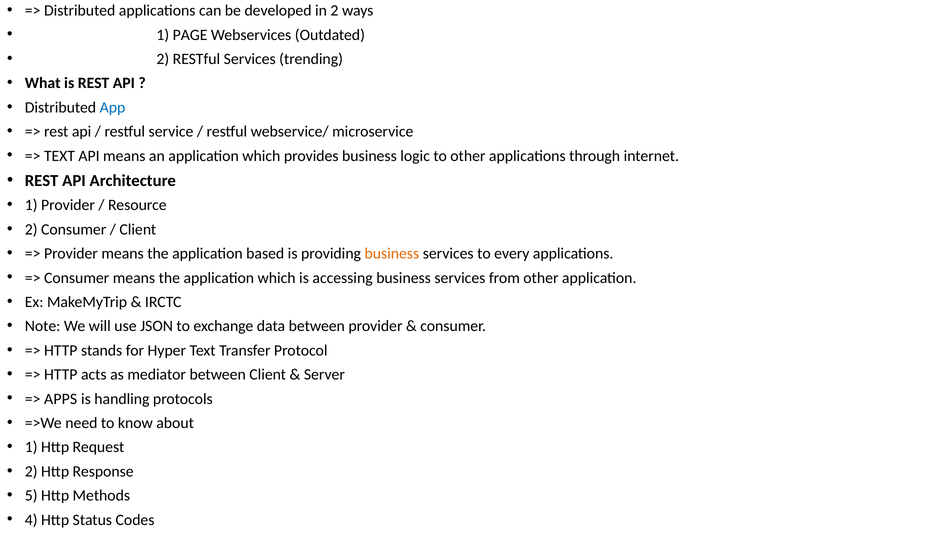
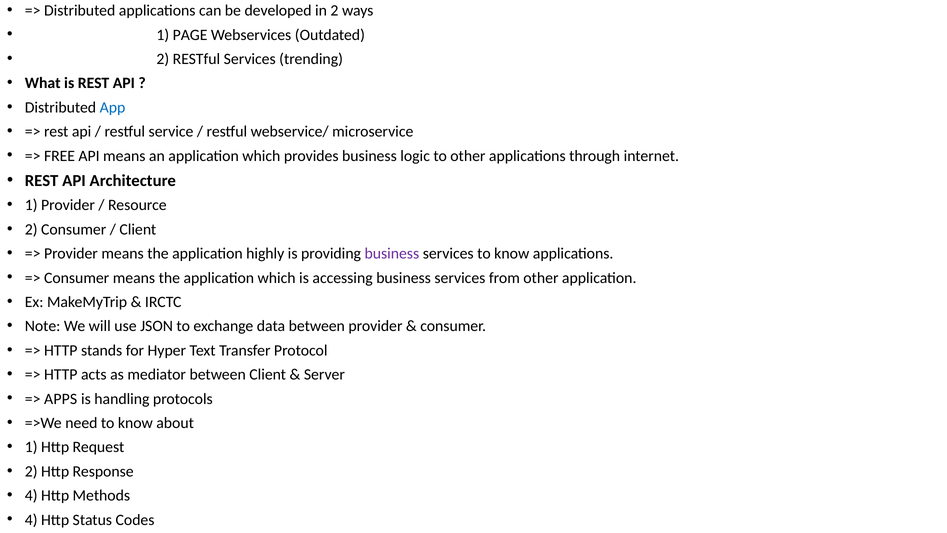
TEXT at (59, 156): TEXT -> FREE
based: based -> highly
business at (392, 253) colour: orange -> purple
services to every: every -> know
5 at (31, 495): 5 -> 4
